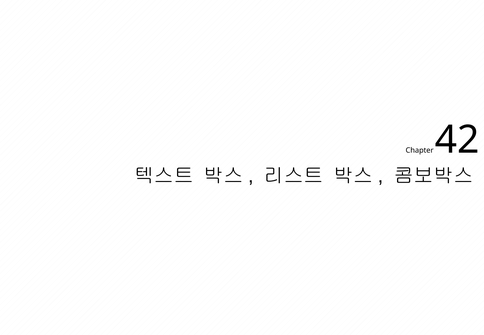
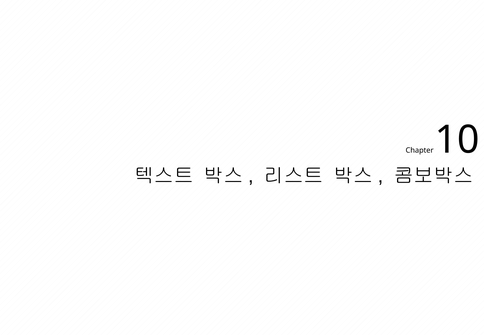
42: 42 -> 10
